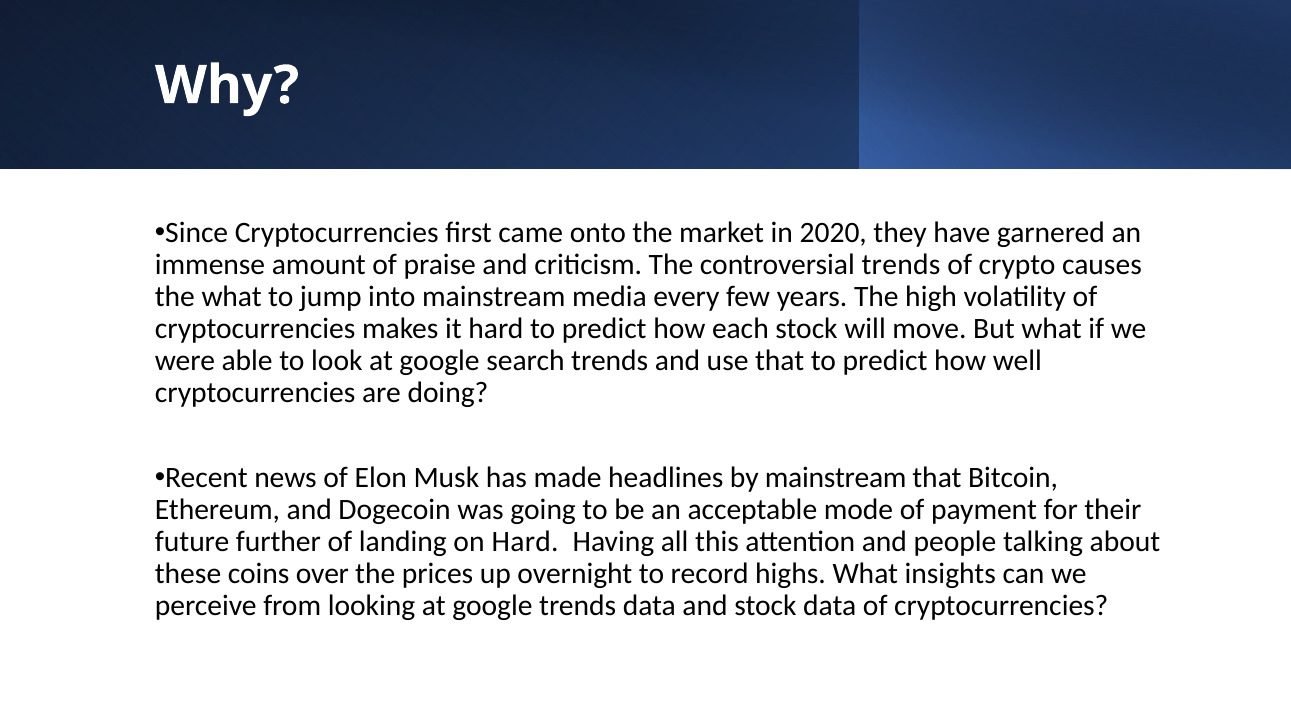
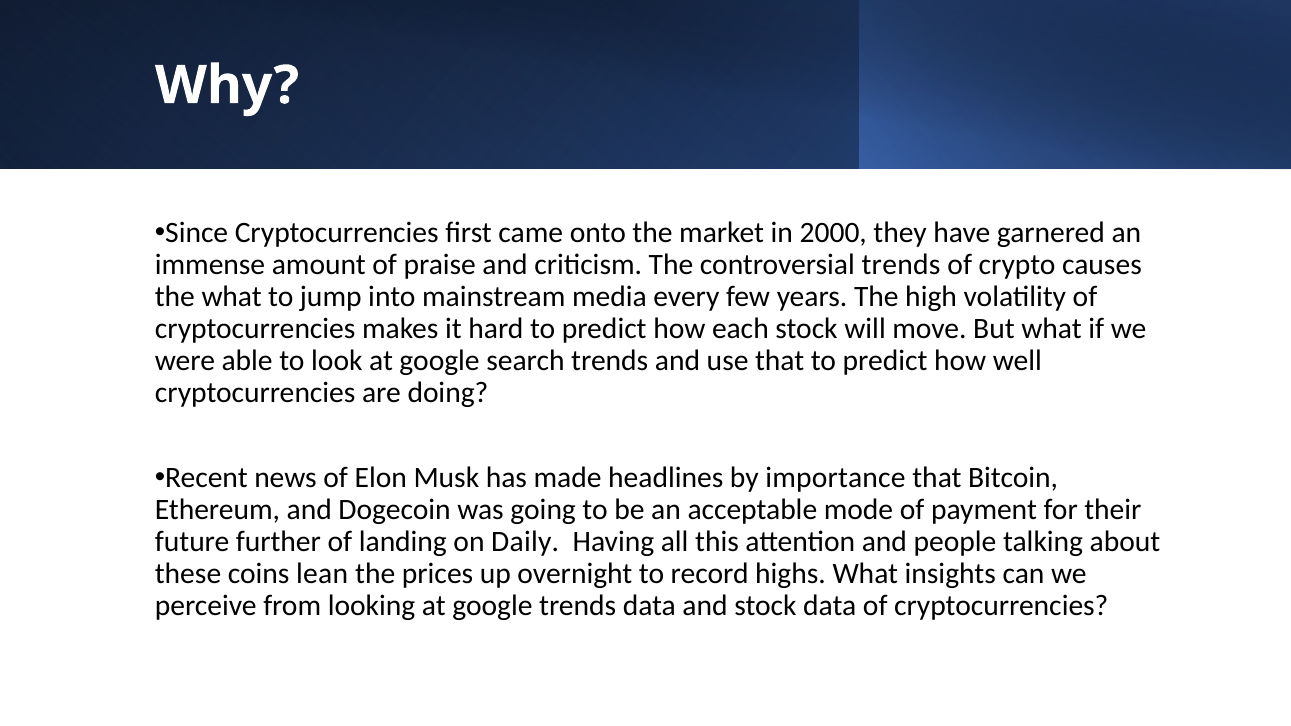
2020: 2020 -> 2000
by mainstream: mainstream -> importance
on Hard: Hard -> Daily
over: over -> lean
